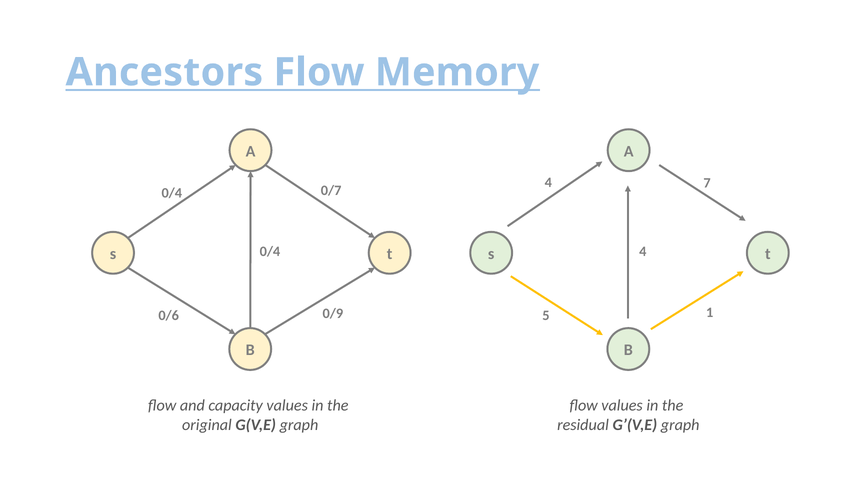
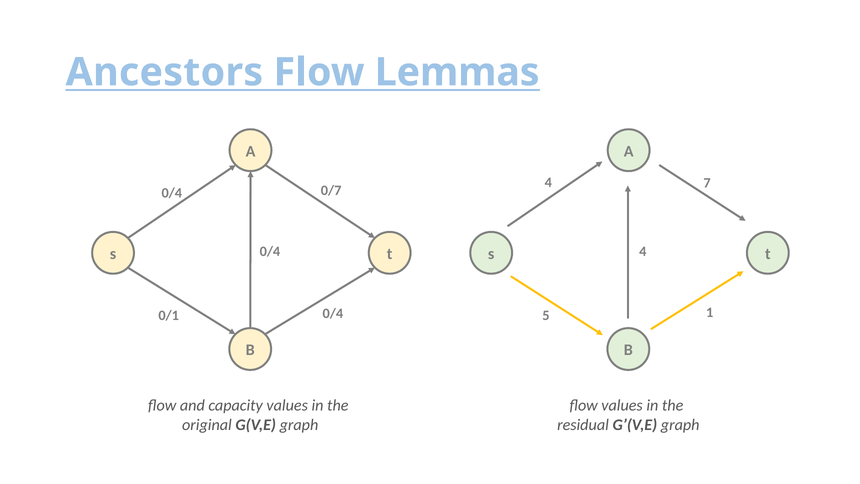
Memory: Memory -> Lemmas
0/9 at (333, 314): 0/9 -> 0/4
0/6: 0/6 -> 0/1
